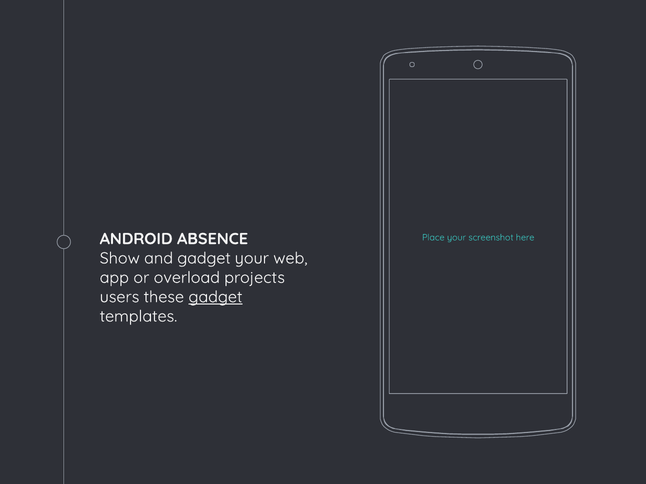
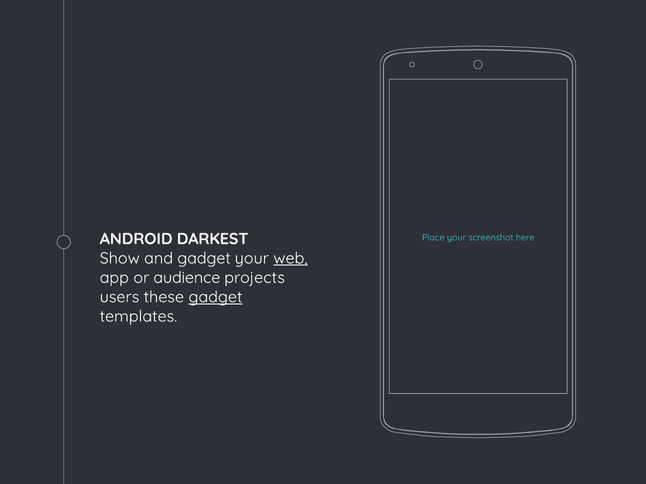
ABSENCE: ABSENCE -> DARKEST
web underline: none -> present
overload: overload -> audience
